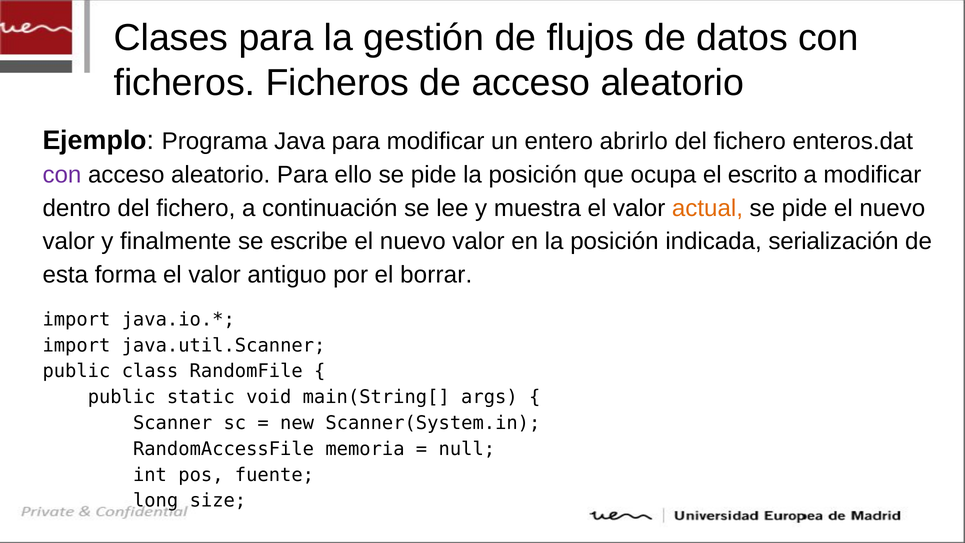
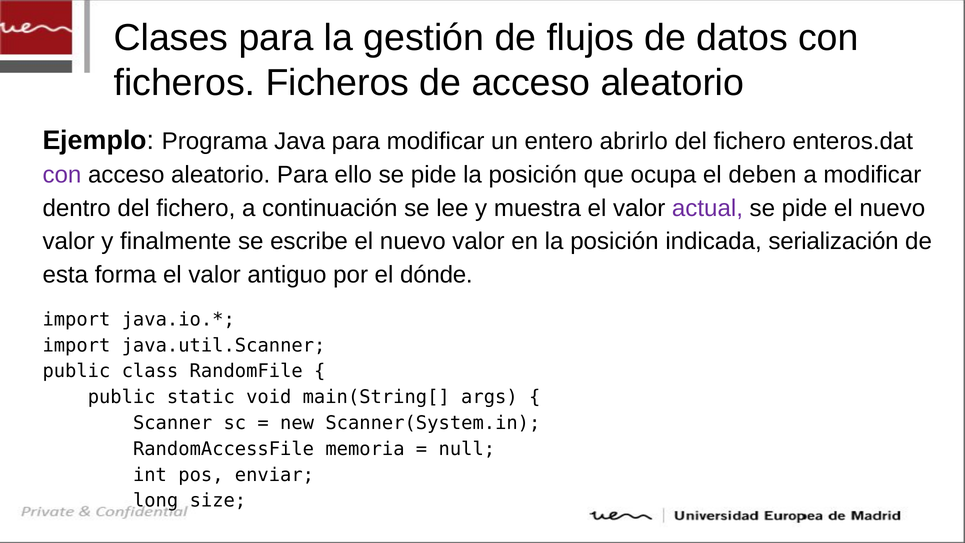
escrito: escrito -> deben
actual colour: orange -> purple
borrar: borrar -> dónde
fuente: fuente -> enviar
